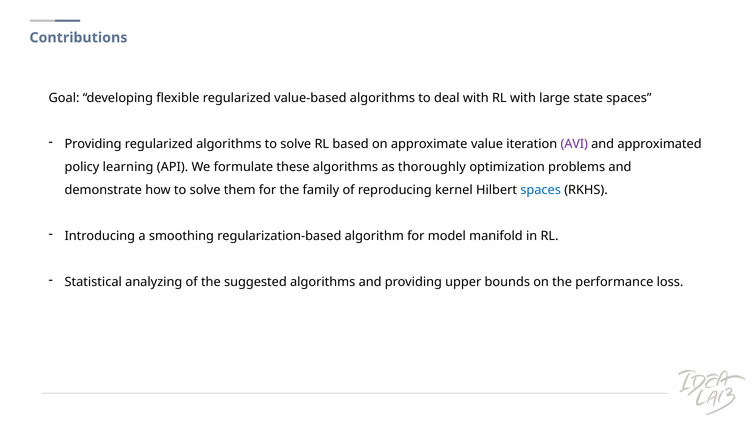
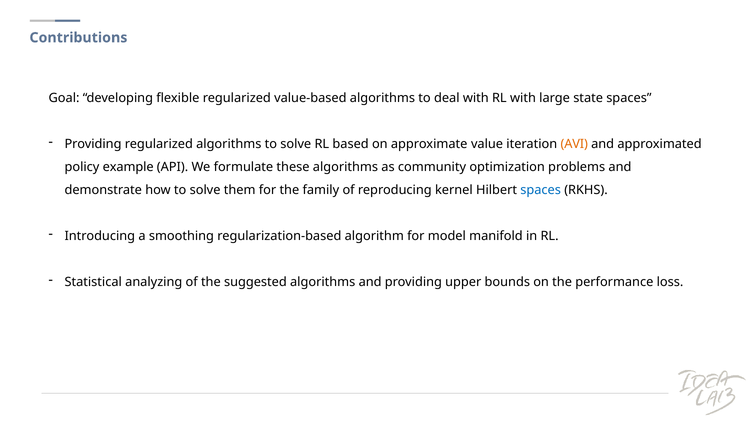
AVI colour: purple -> orange
learning: learning -> example
thoroughly: thoroughly -> community
